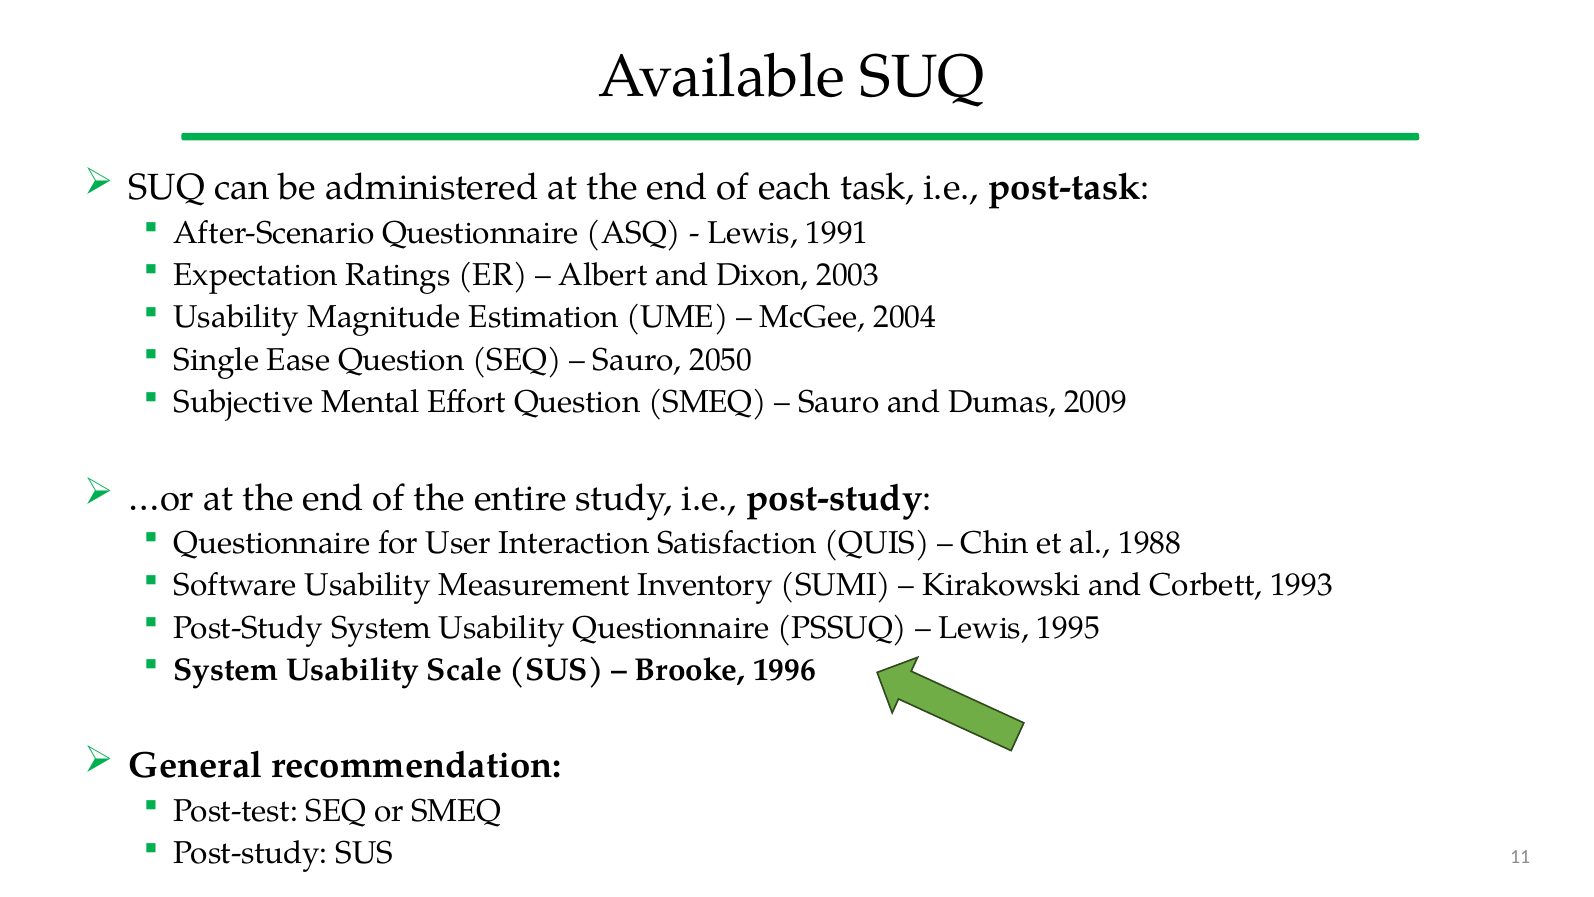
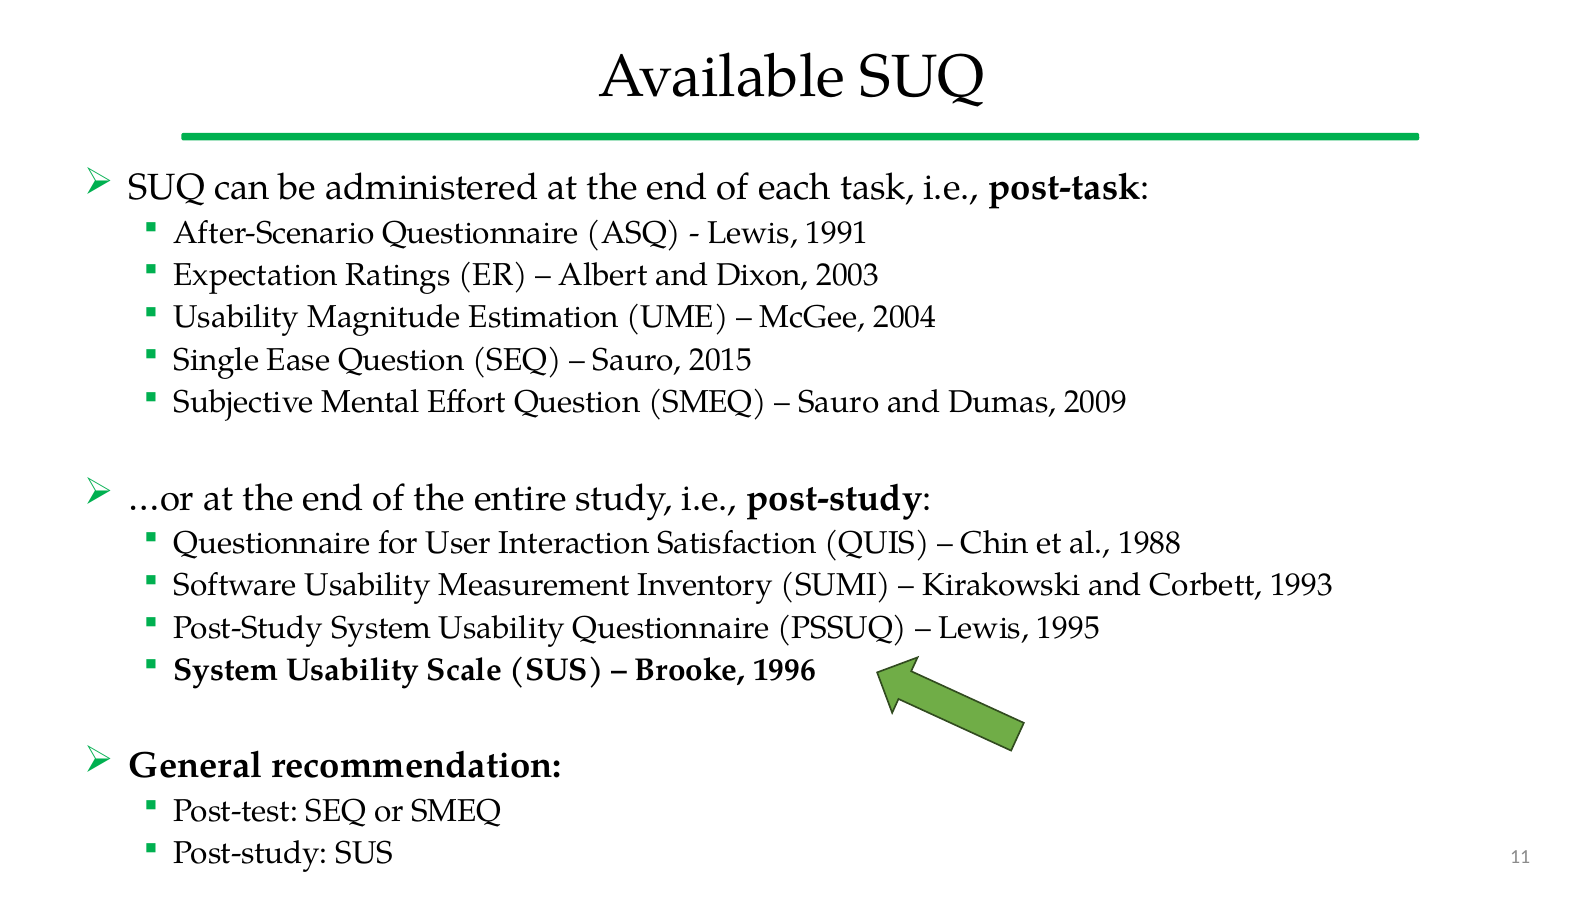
2050: 2050 -> 2015
